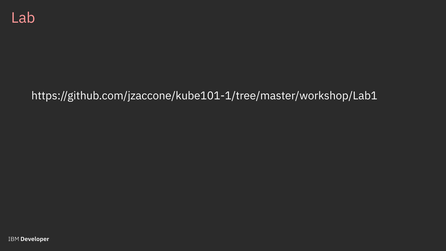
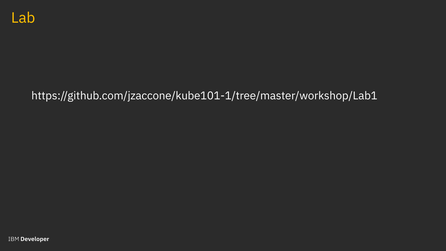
Lab colour: pink -> yellow
